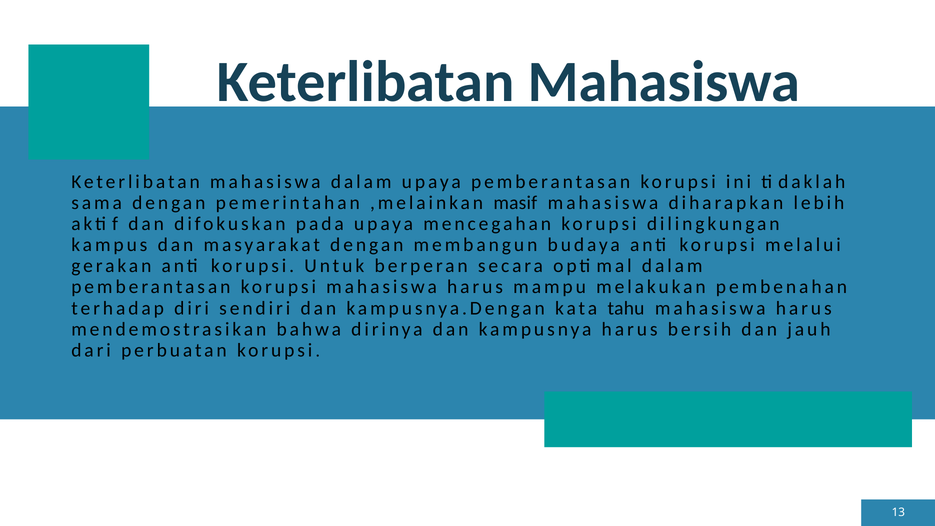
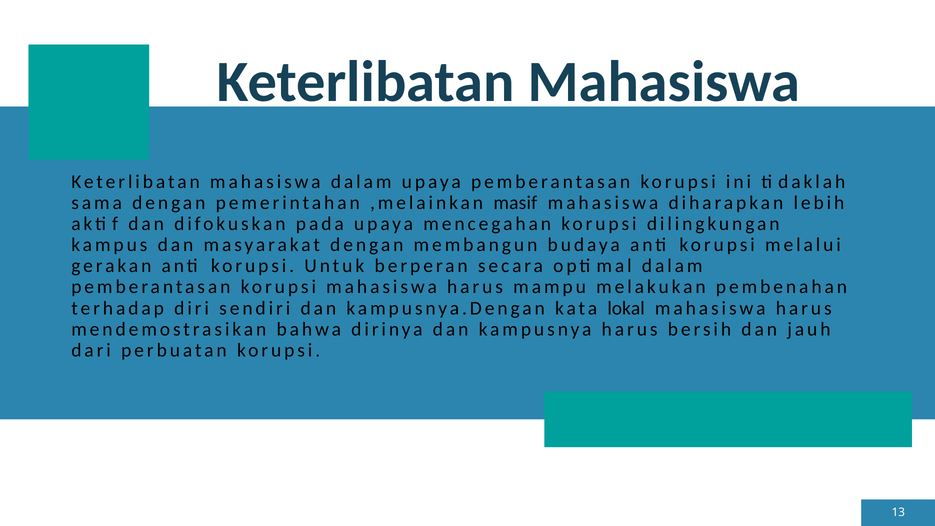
tahu: tahu -> lokal
